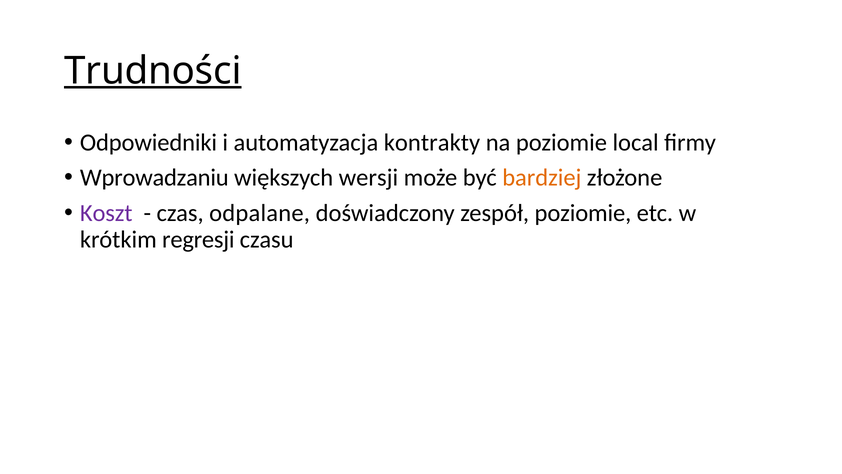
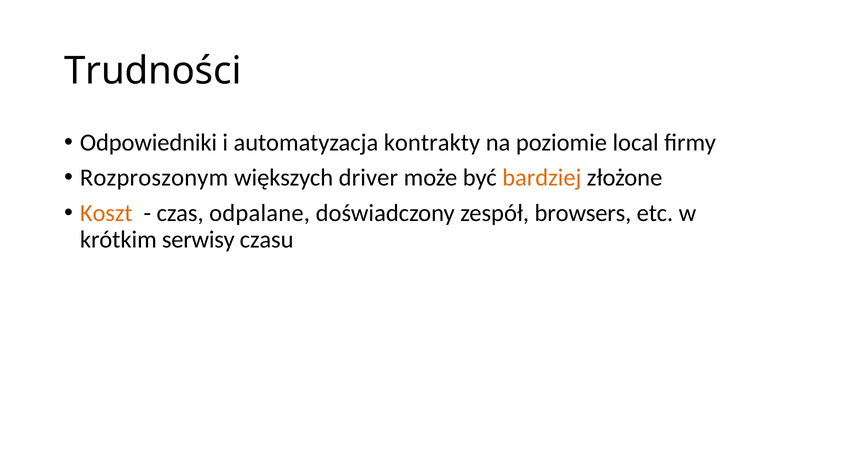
Trudności underline: present -> none
Wprowadzaniu: Wprowadzaniu -> Rozproszonym
wersji: wersji -> driver
Koszt colour: purple -> orange
zespół poziomie: poziomie -> browsers
regresji: regresji -> serwisy
